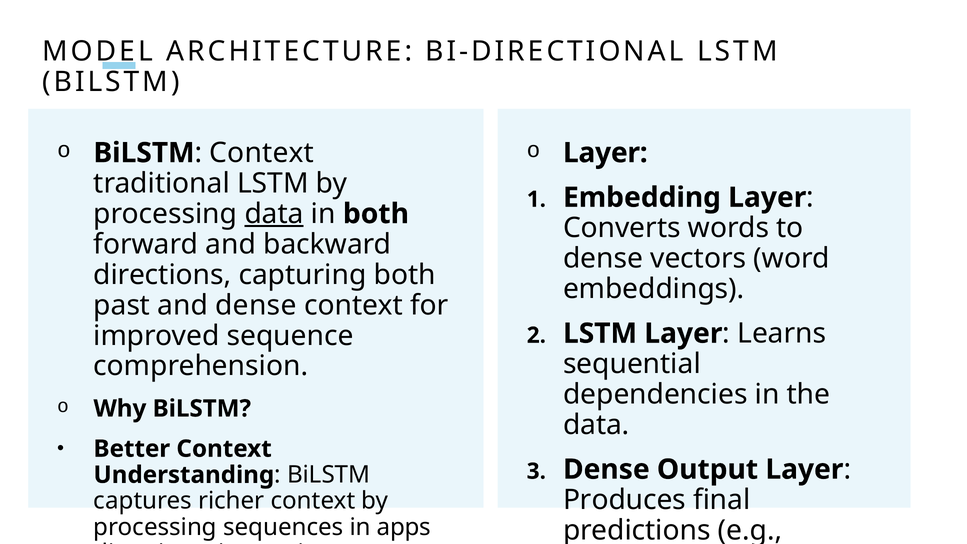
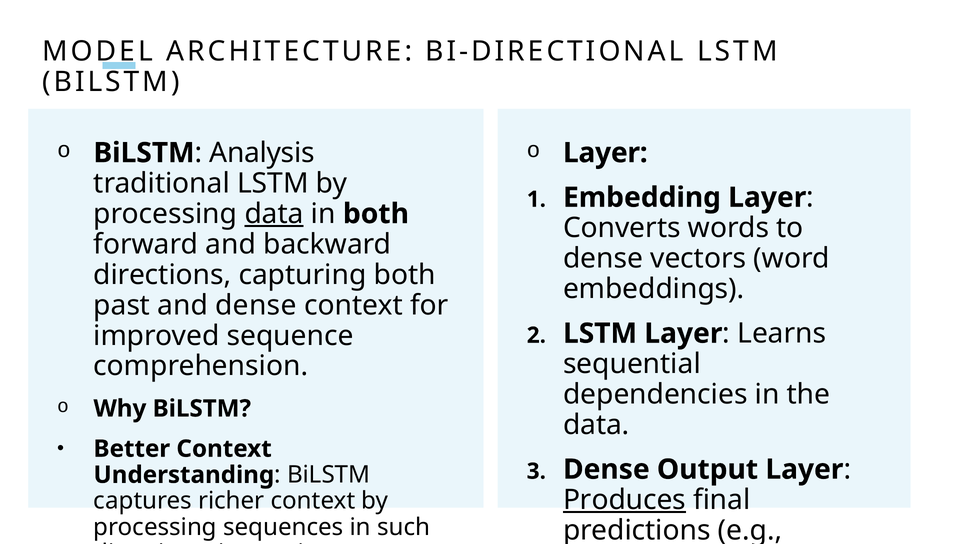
Context at (262, 153): Context -> Analysis
Produces underline: none -> present
apps: apps -> such
